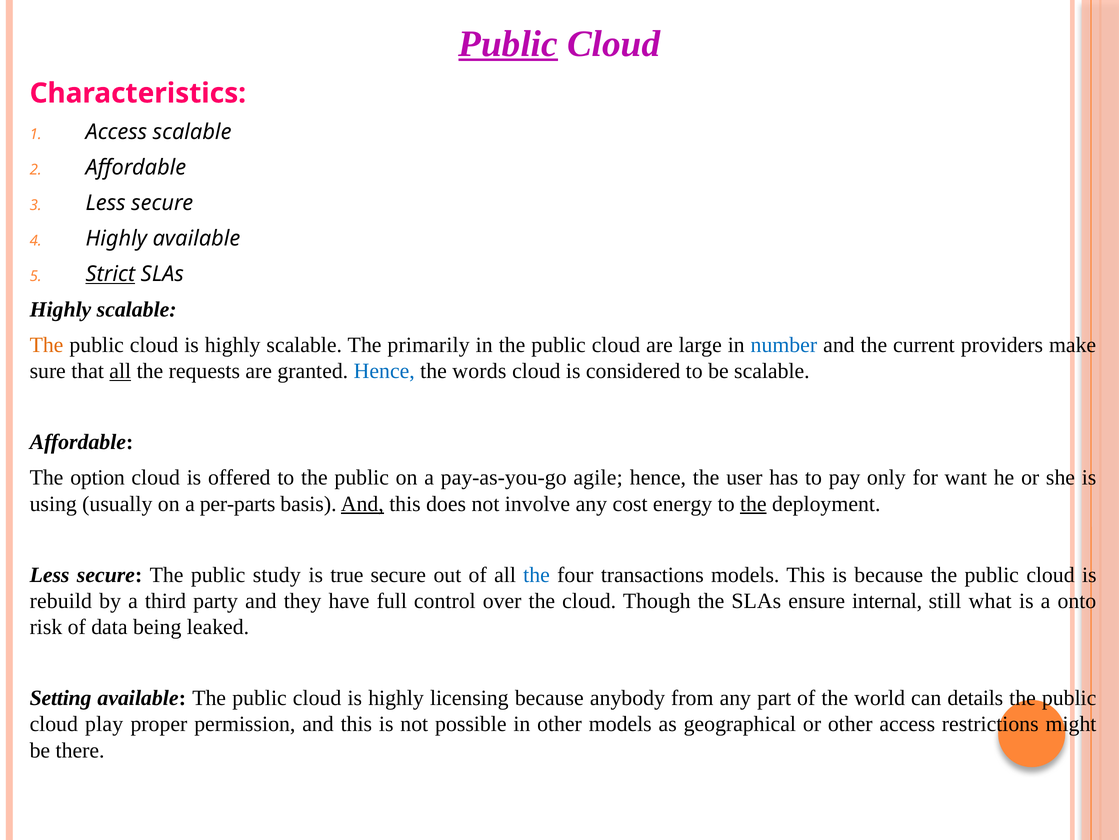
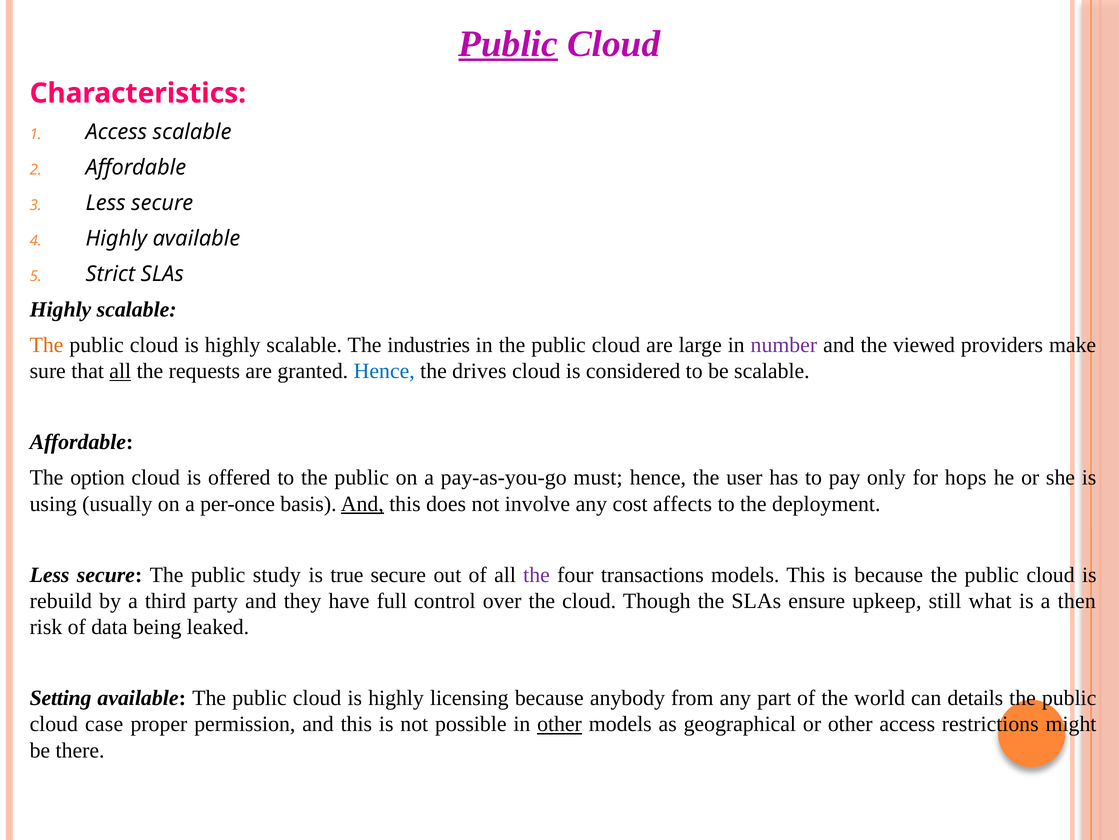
Strict underline: present -> none
primarily: primarily -> industries
number colour: blue -> purple
current: current -> viewed
words: words -> drives
agile: agile -> must
want: want -> hops
per-parts: per-parts -> per-once
energy: energy -> affects
the at (753, 503) underline: present -> none
the at (537, 574) colour: blue -> purple
internal: internal -> upkeep
onto: onto -> then
play: play -> case
other at (560, 724) underline: none -> present
